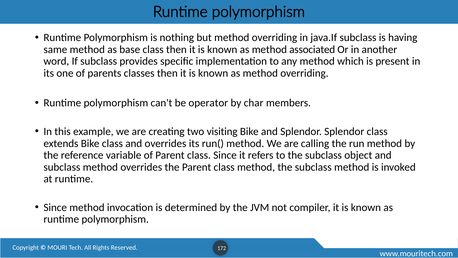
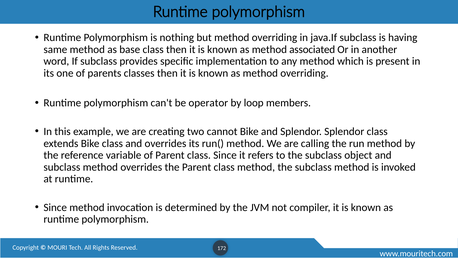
char: char -> loop
visiting: visiting -> cannot
